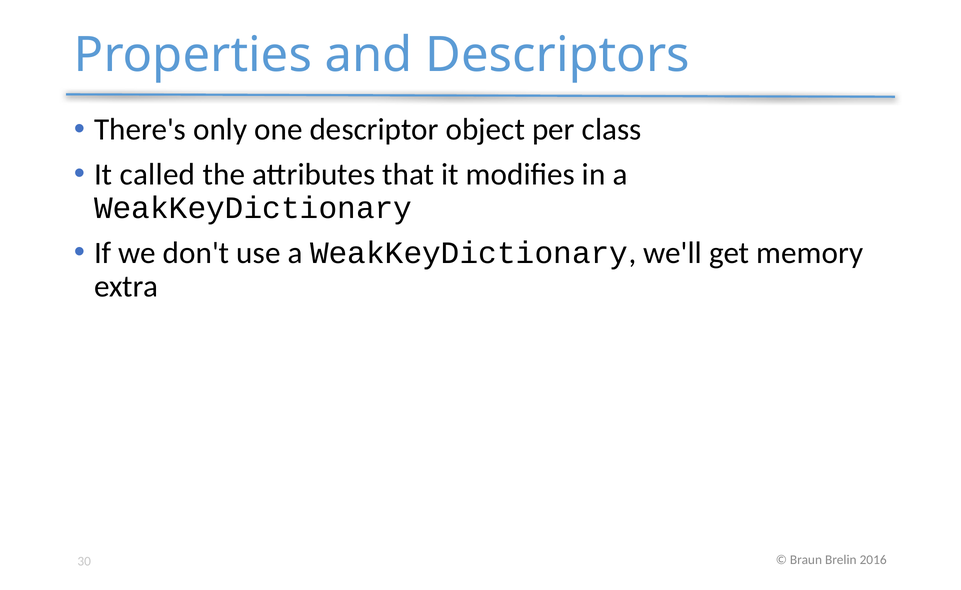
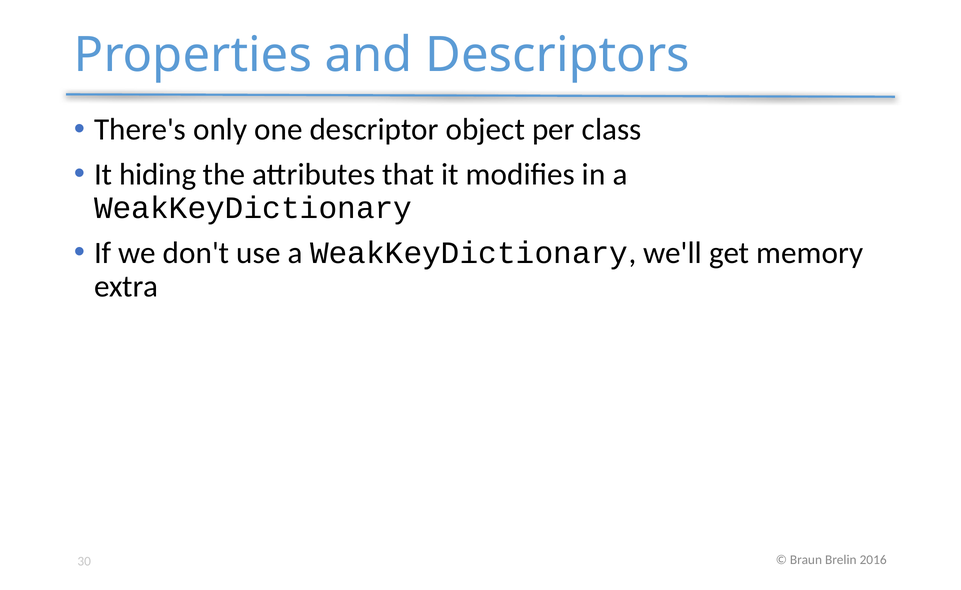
called: called -> hiding
